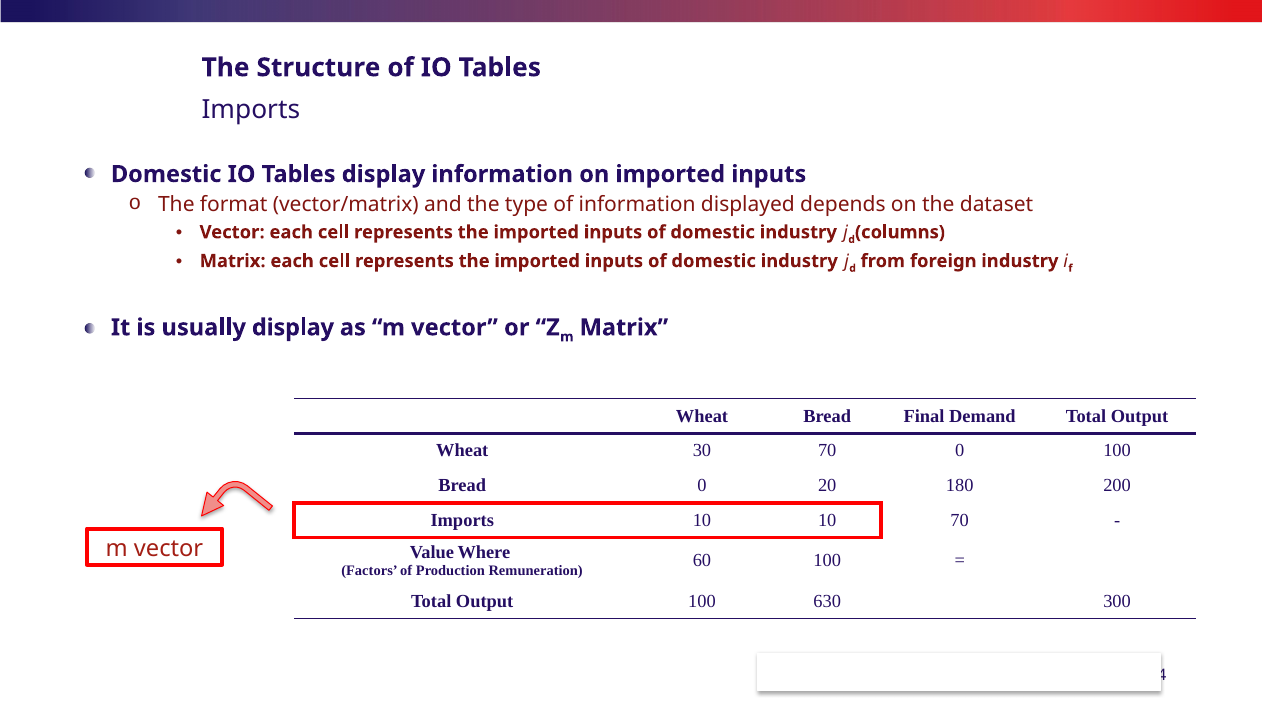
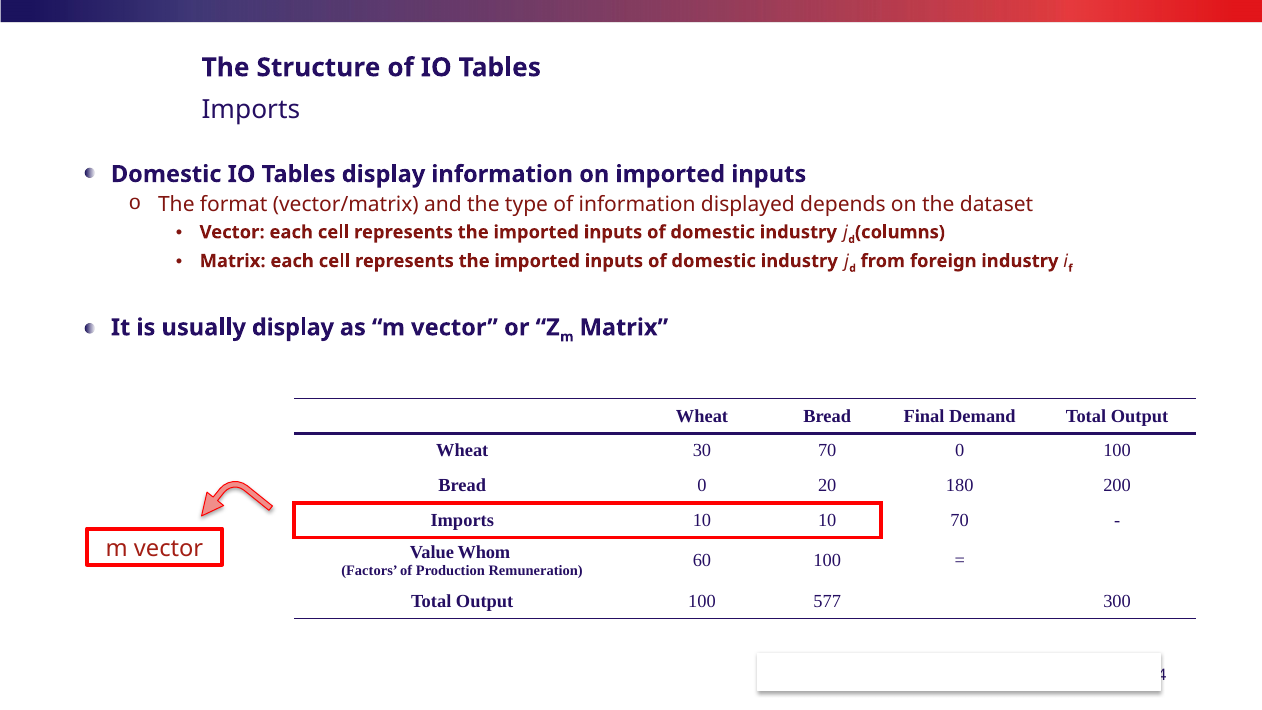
Where: Where -> Whom
630: 630 -> 577
